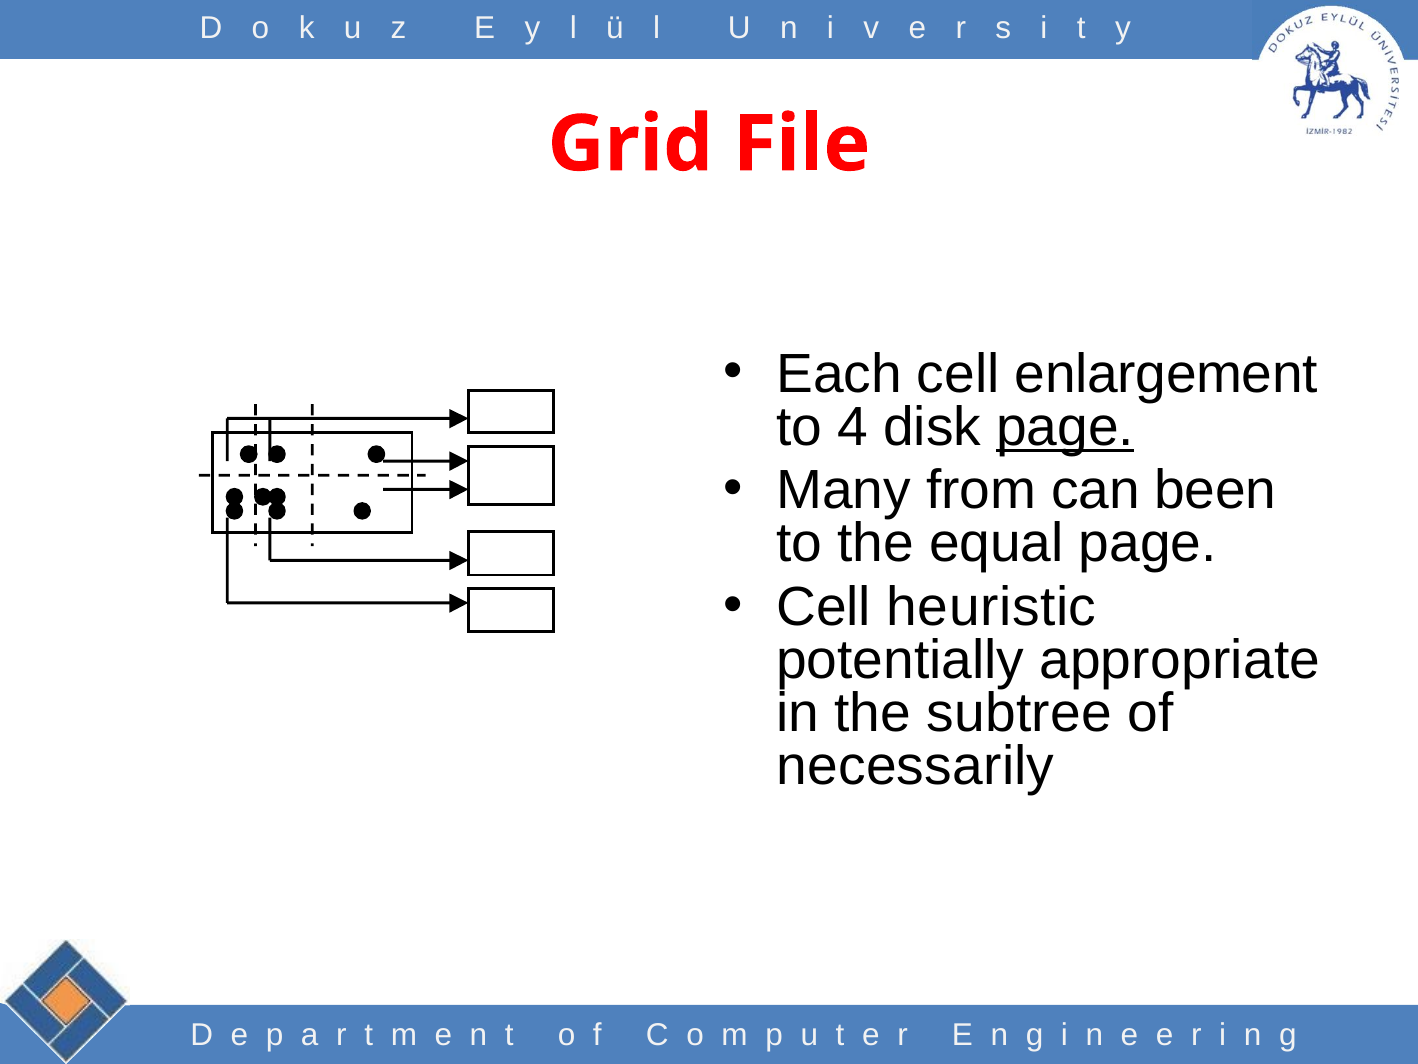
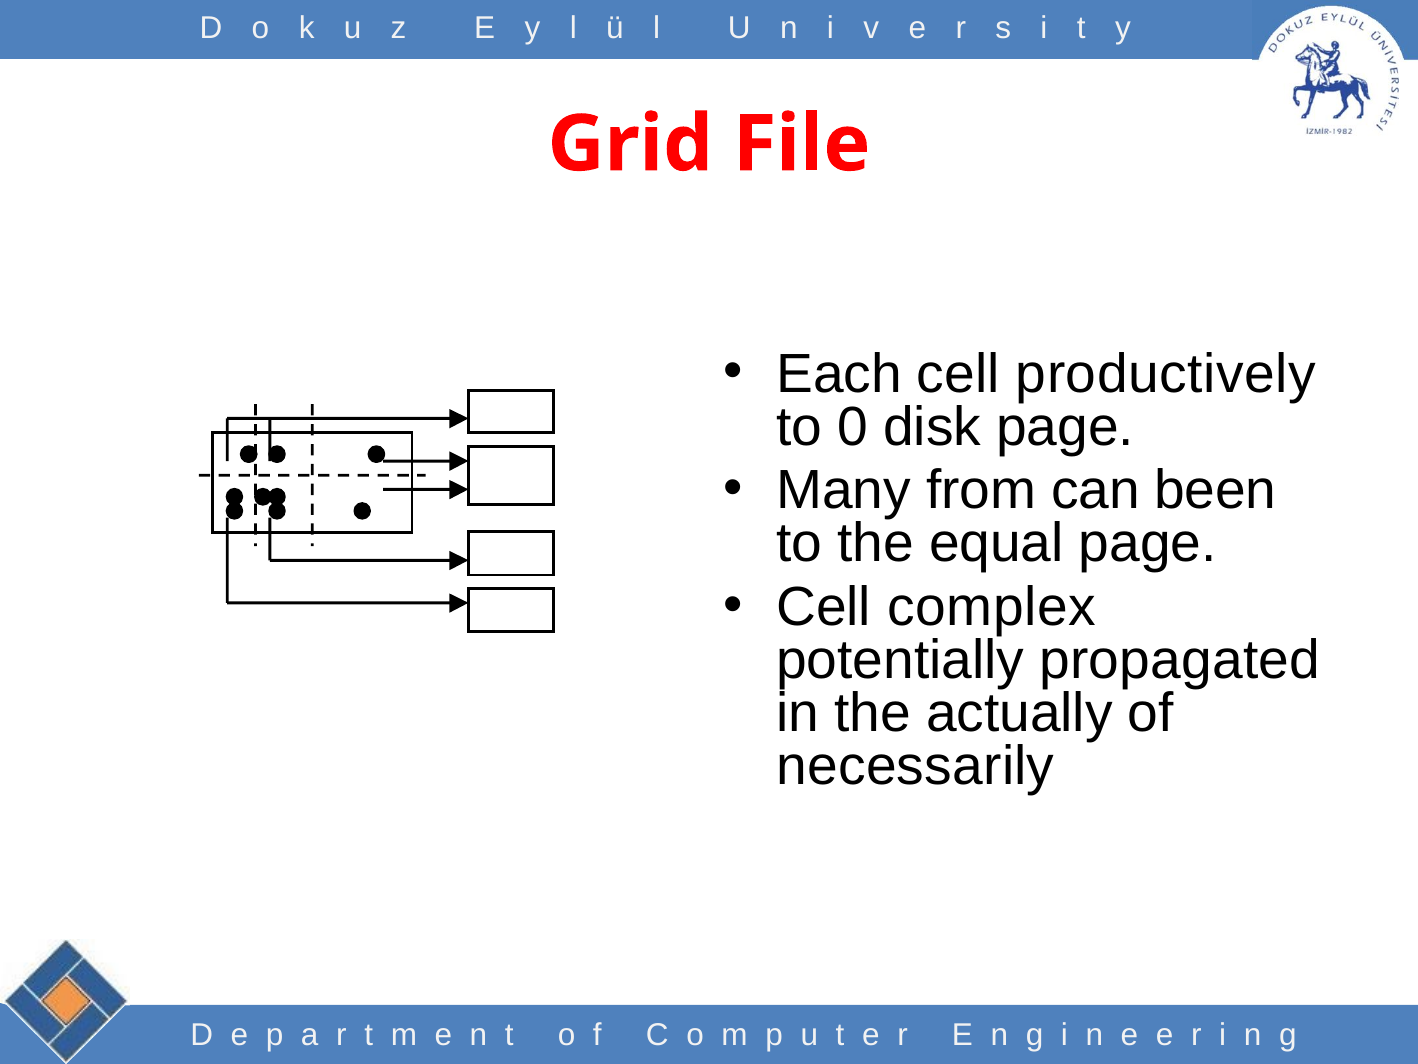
enlargement: enlargement -> productively
4: 4 -> 0
page at (1065, 427) underline: present -> none
heuristic: heuristic -> complex
appropriate: appropriate -> propagated
subtree: subtree -> actually
